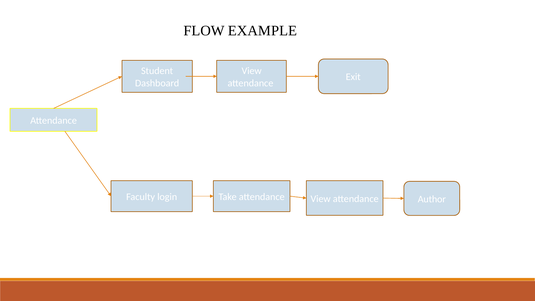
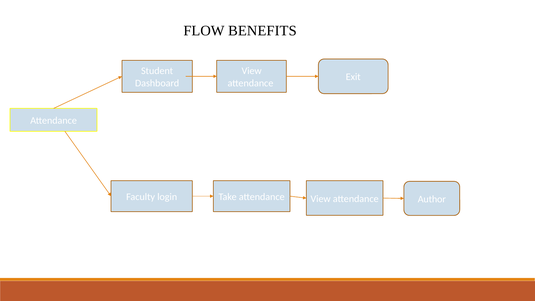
EXAMPLE: EXAMPLE -> BENEFITS
